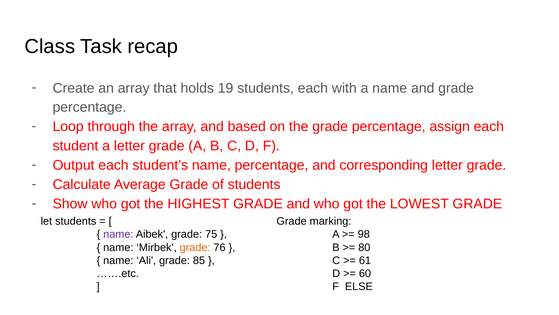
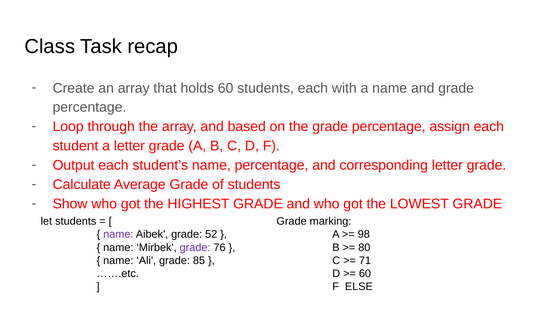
holds 19: 19 -> 60
75: 75 -> 52
grade at (195, 247) colour: orange -> purple
61: 61 -> 71
